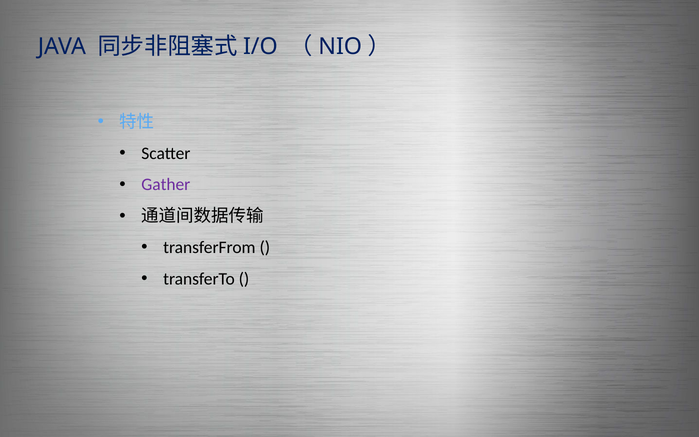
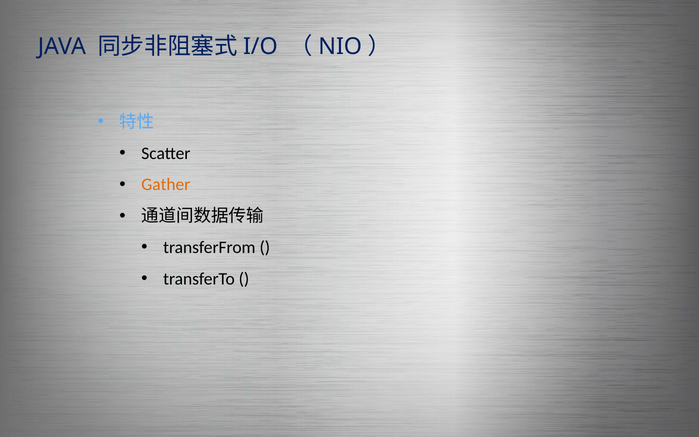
Gather colour: purple -> orange
